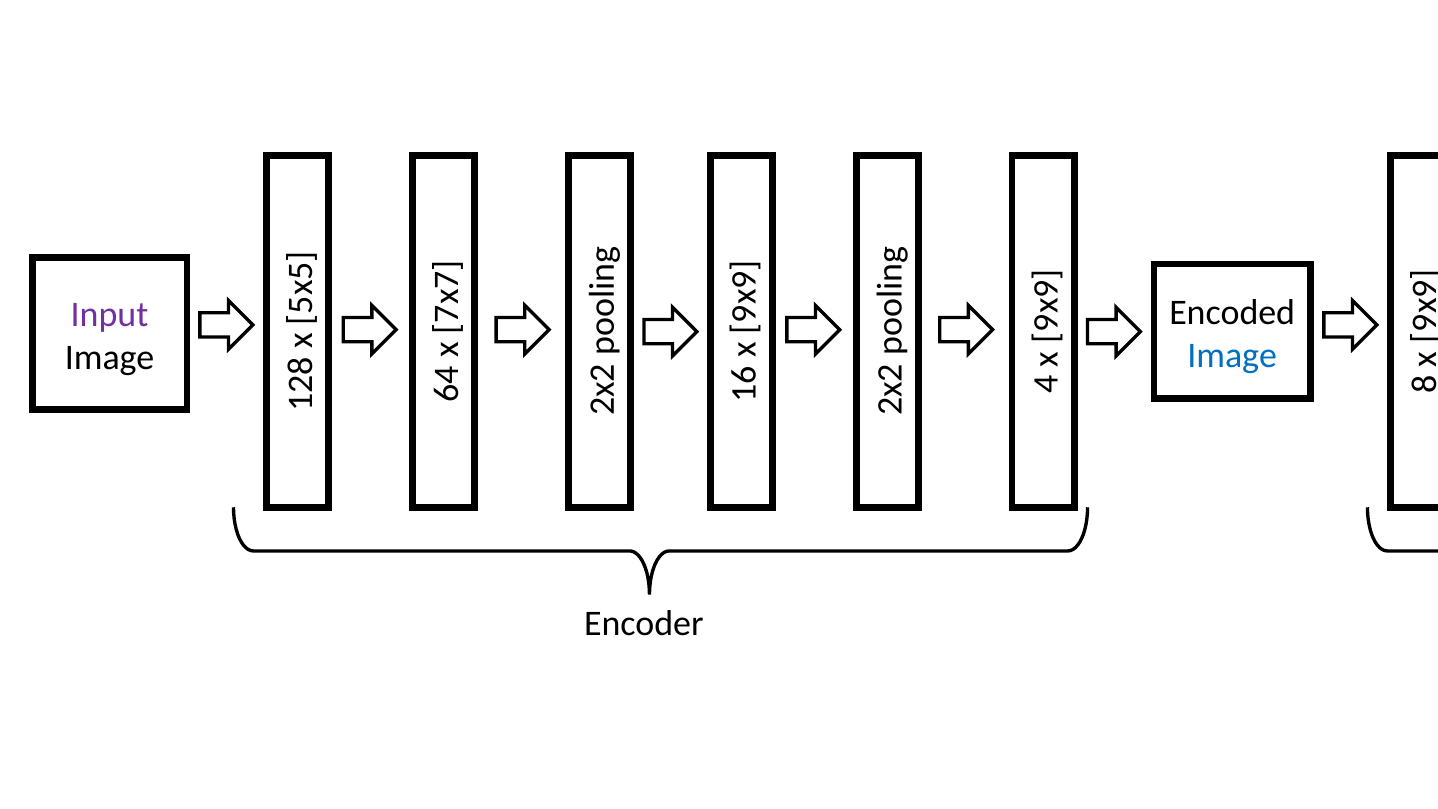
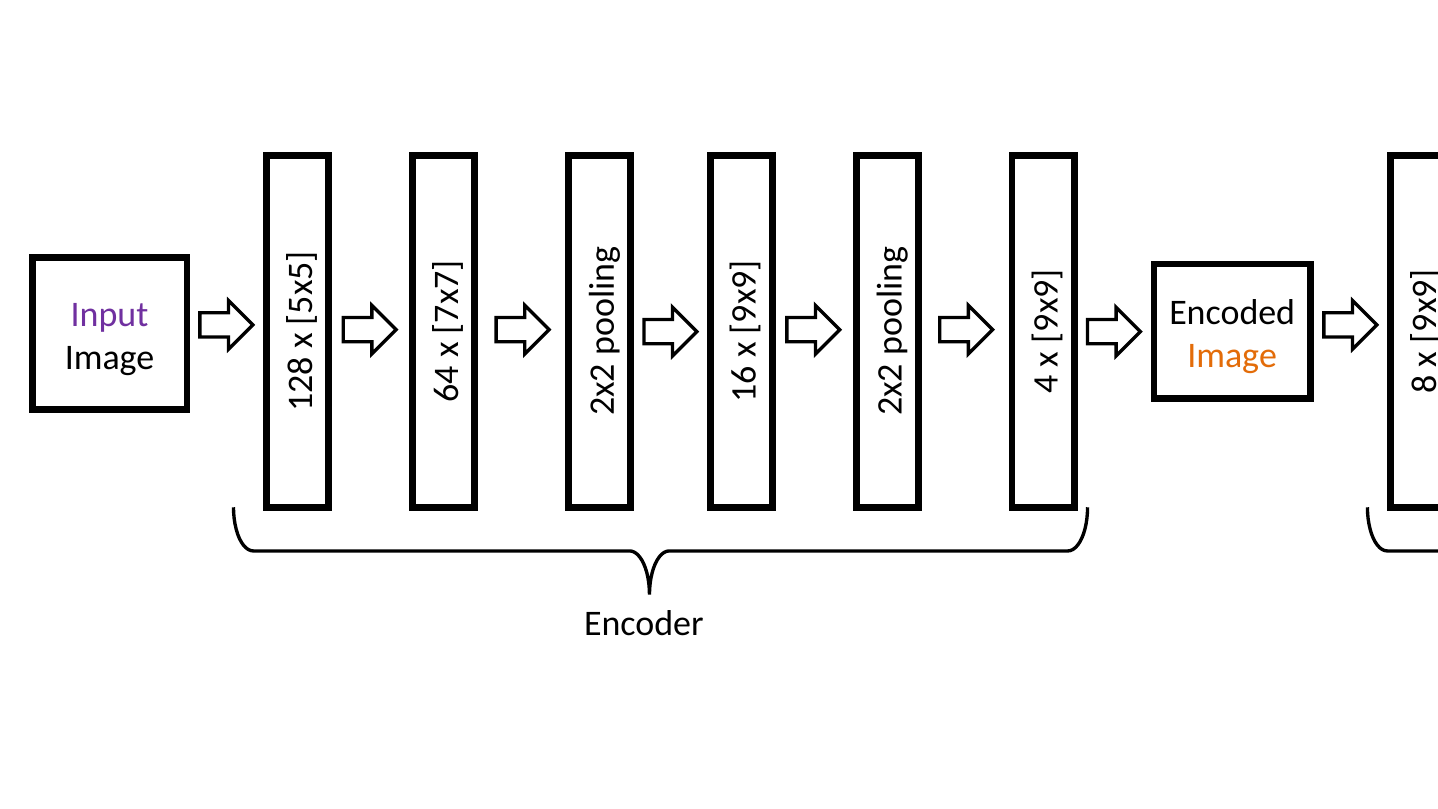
Image at (1232, 355) colour: blue -> orange
